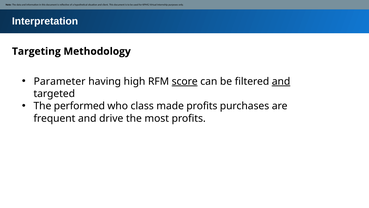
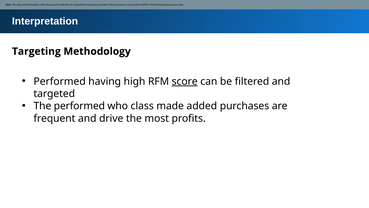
Parameter at (60, 81): Parameter -> Performed
and at (281, 81) underline: present -> none
made profits: profits -> added
